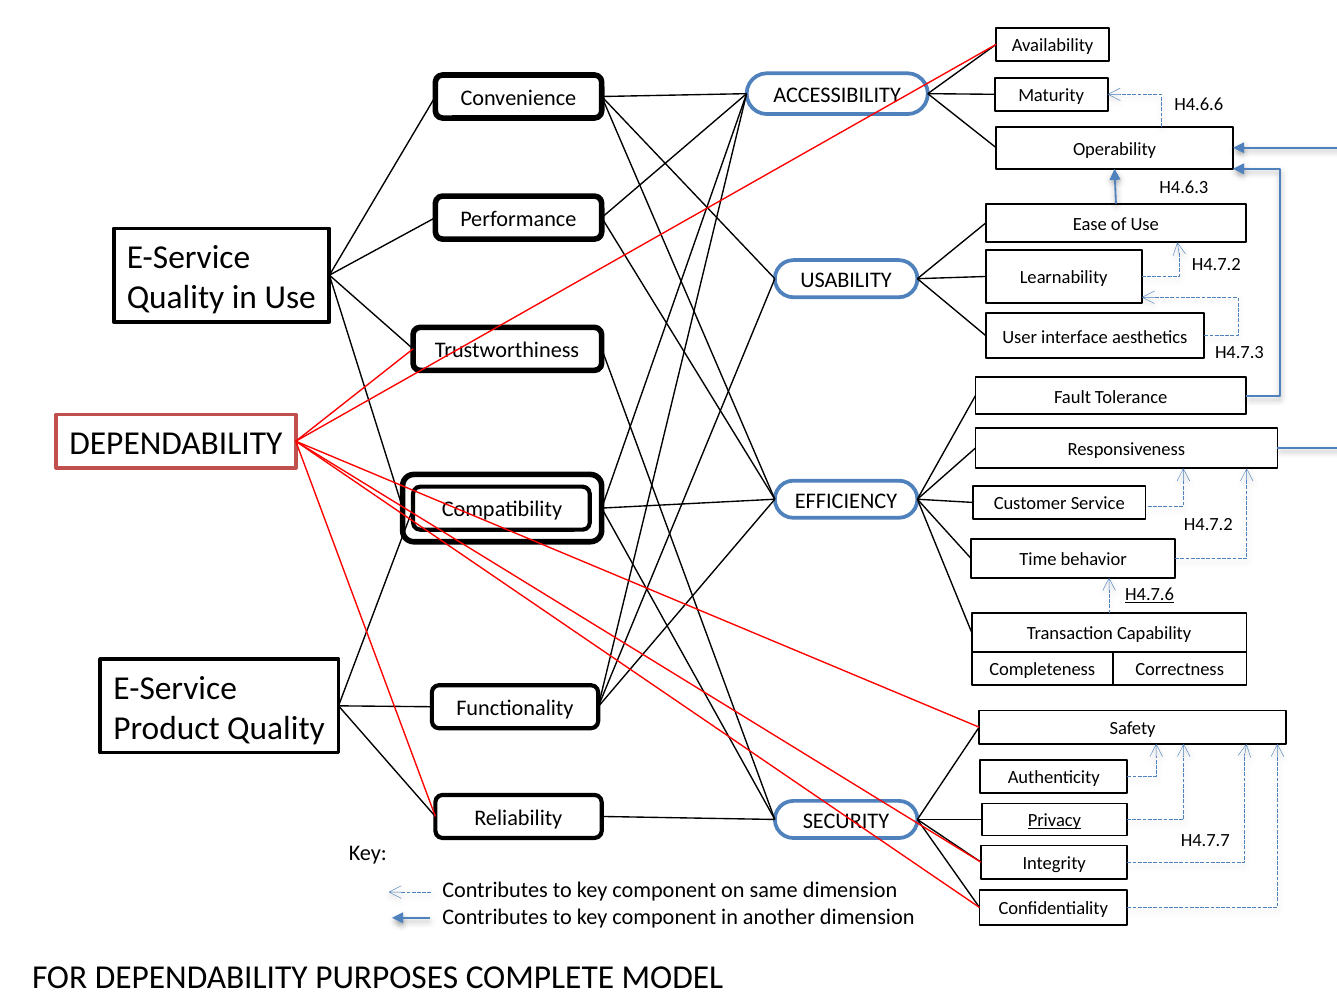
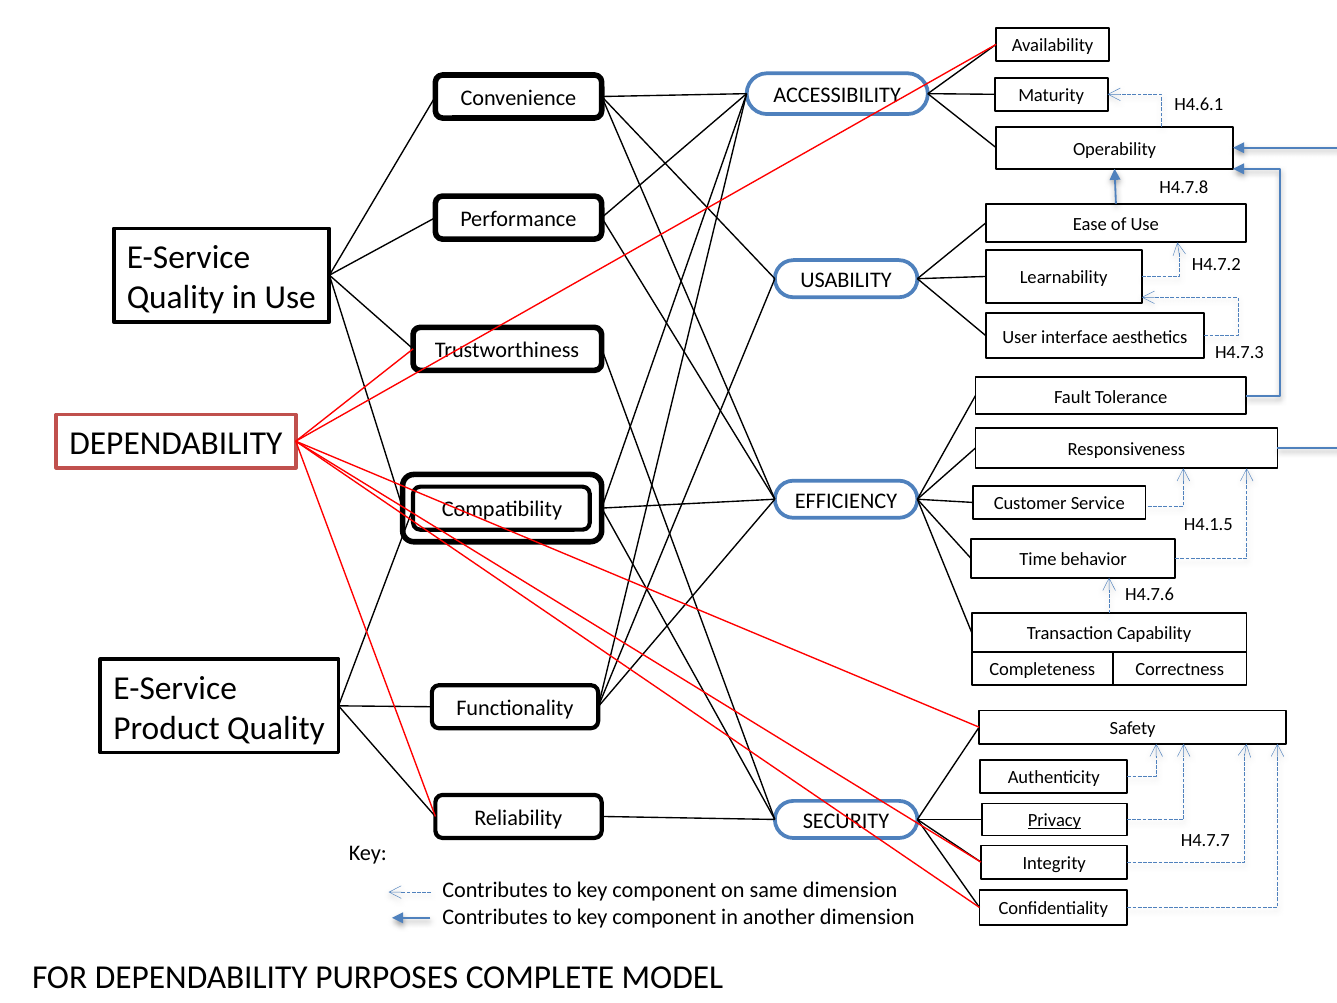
H4.6.6: H4.6.6 -> H4.6.1
H4.6.3: H4.6.3 -> H4.7.8
H4.7.2 at (1208, 524): H4.7.2 -> H4.1.5
H4.7.6 underline: present -> none
